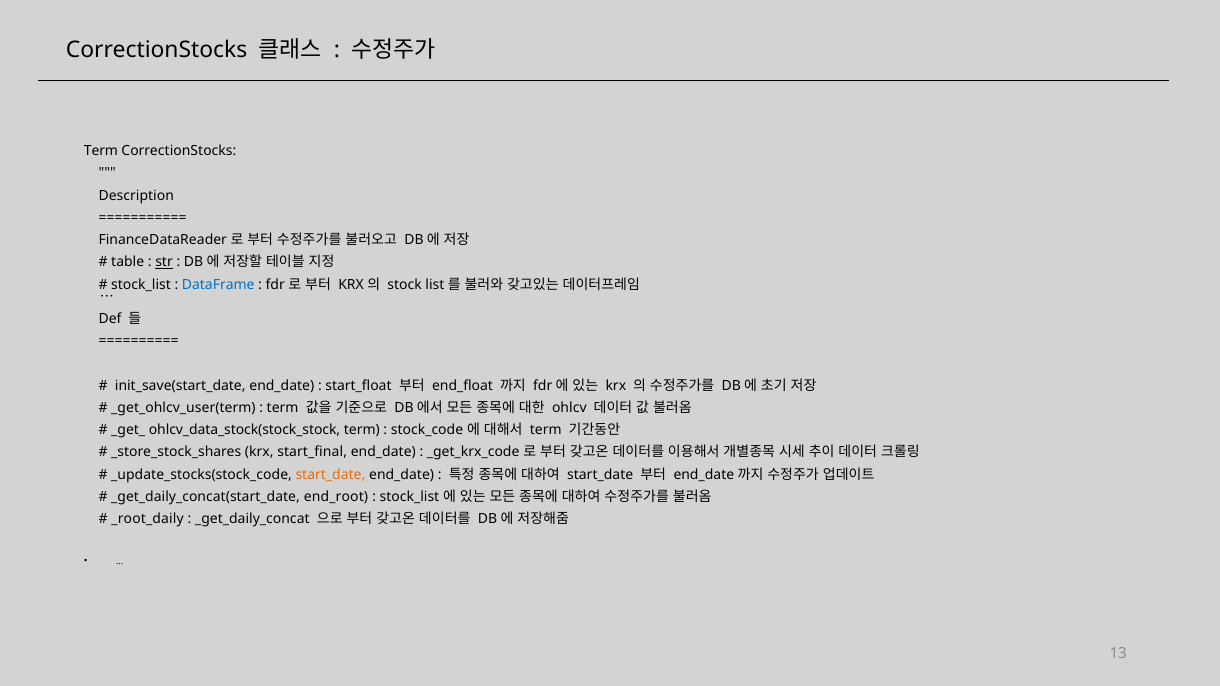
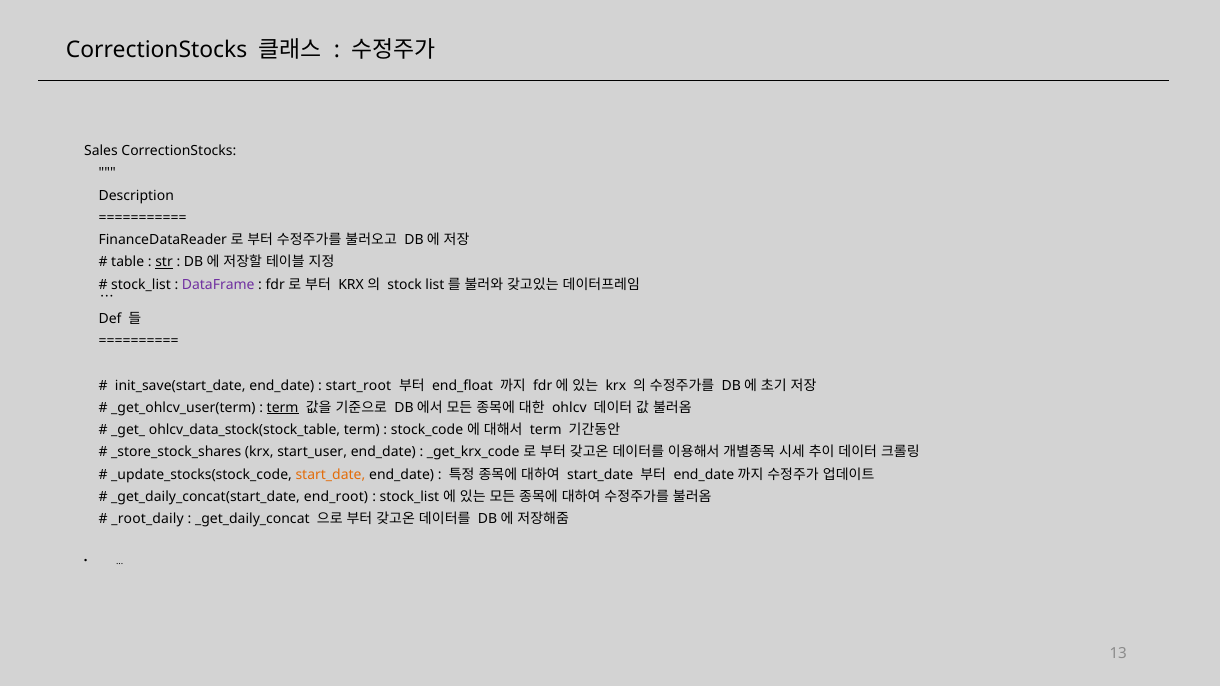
Term at (101, 151): Term -> Sales
DataFrame colour: blue -> purple
start_float: start_float -> start_root
term at (283, 408) underline: none -> present
ohlcv_data_stock(stock_stock: ohlcv_data_stock(stock_stock -> ohlcv_data_stock(stock_table
start_final: start_final -> start_user
